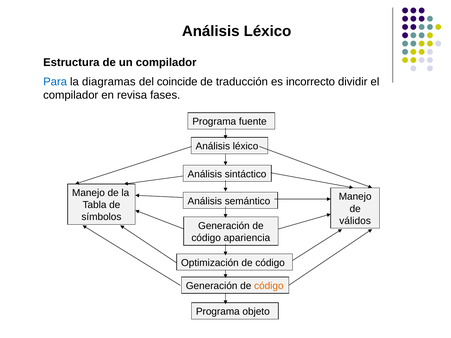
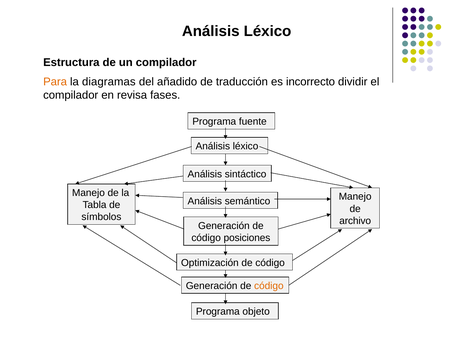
Para colour: blue -> orange
coincide: coincide -> añadido
válidos: válidos -> archivo
apariencia: apariencia -> posiciones
